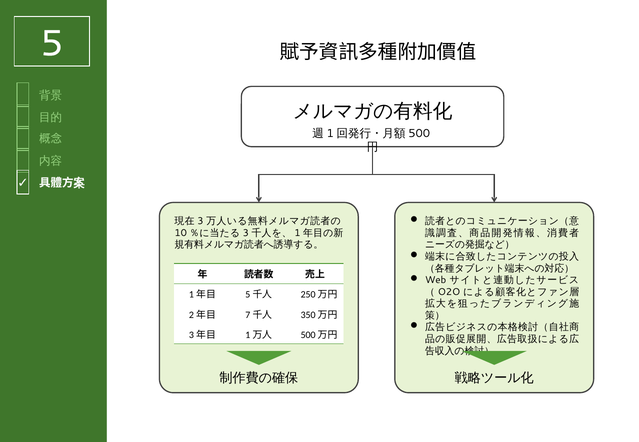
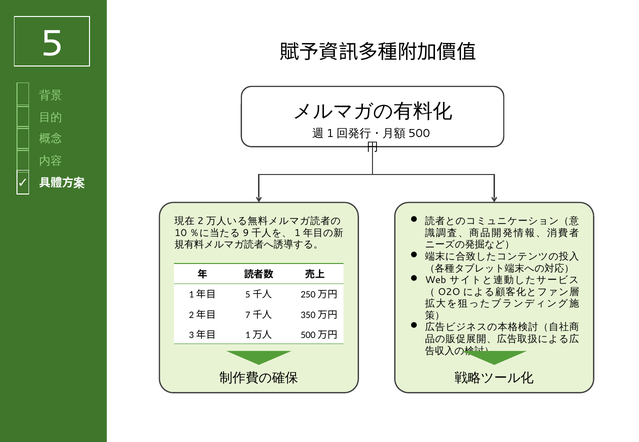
3 at (200, 221): 3 -> 2
3 at (246, 233): 3 -> 9
